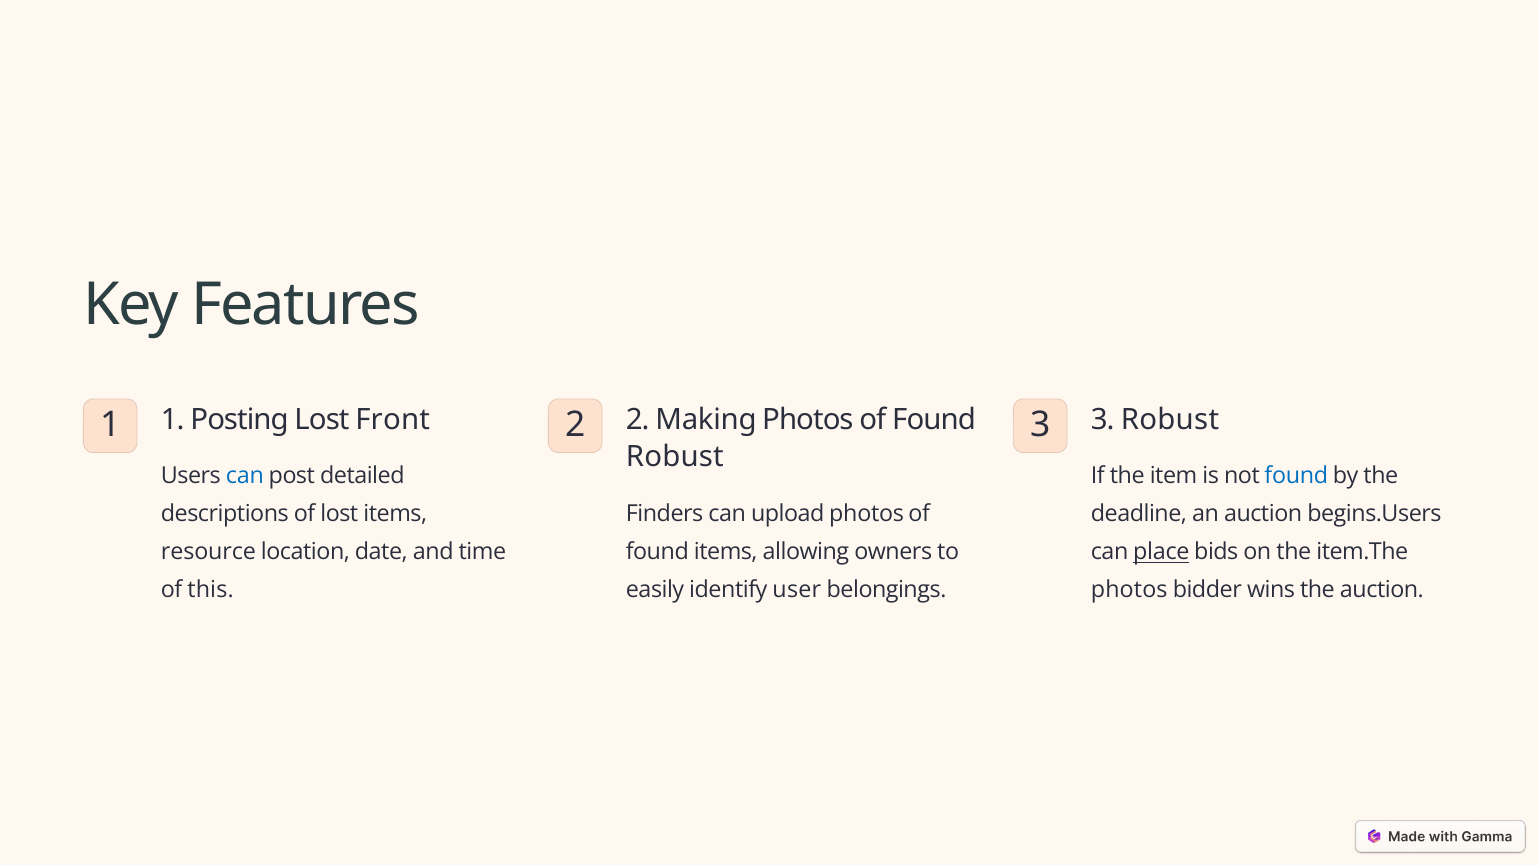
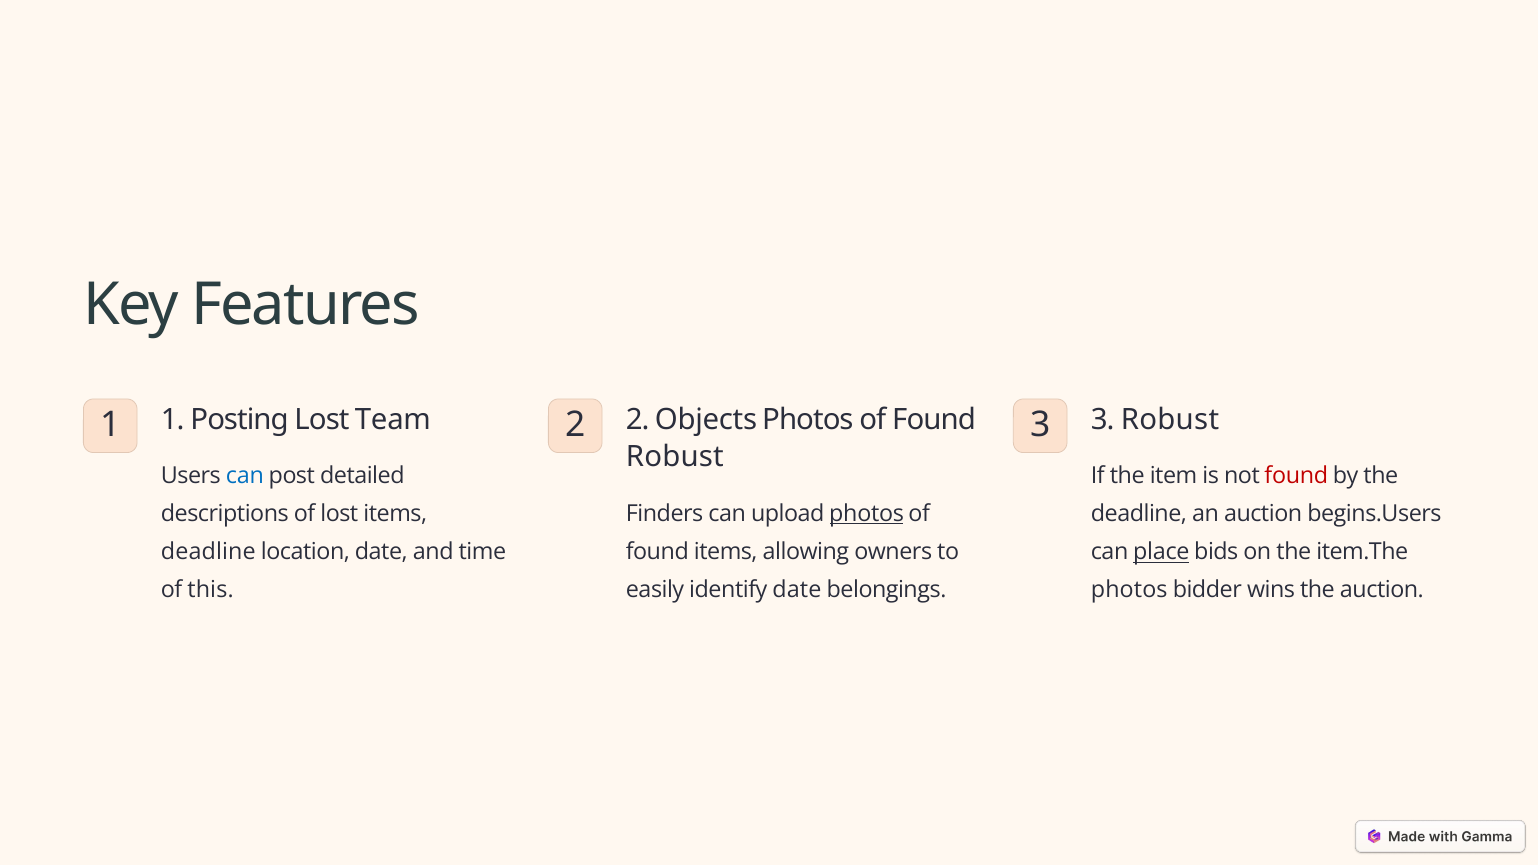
Front: Front -> Team
Making: Making -> Objects
found at (1296, 476) colour: blue -> red
photos at (867, 513) underline: none -> present
resource at (208, 552): resource -> deadline
identify user: user -> date
